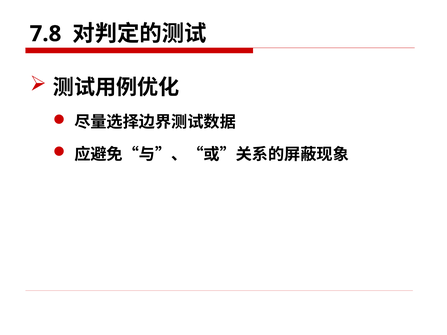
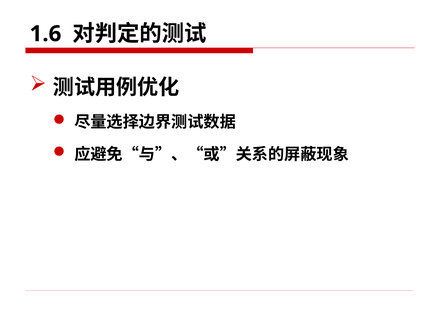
7.8: 7.8 -> 1.6
